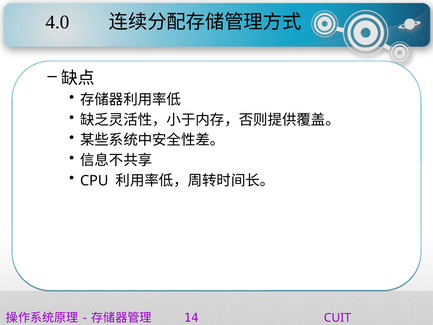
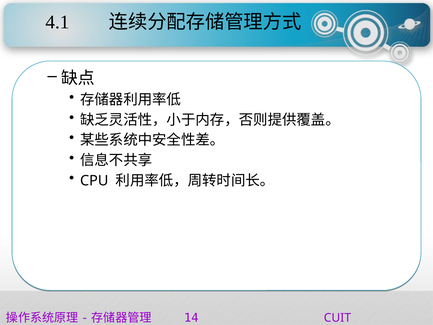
4.0: 4.0 -> 4.1
